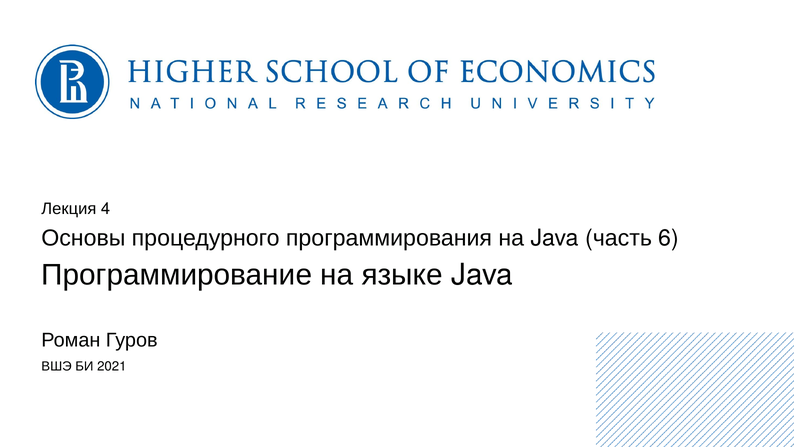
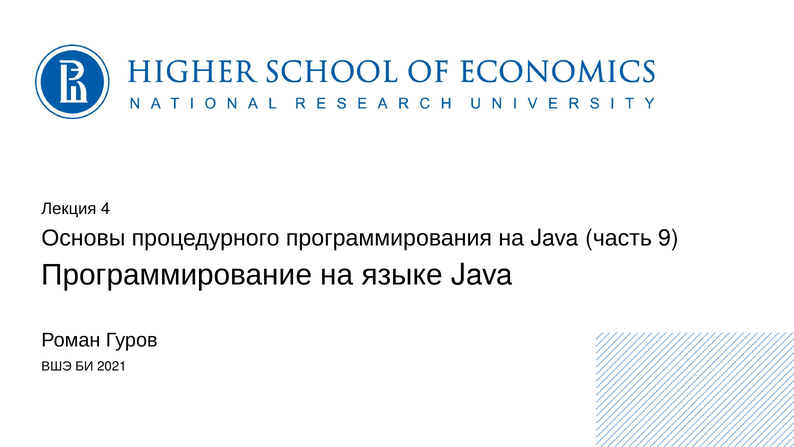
6: 6 -> 9
